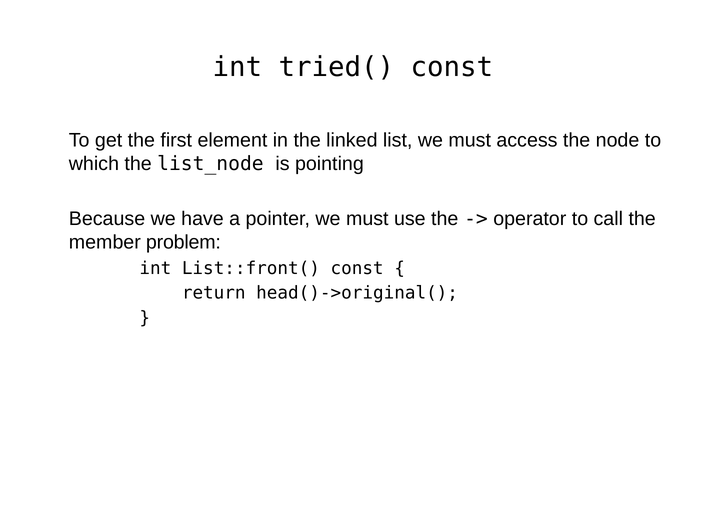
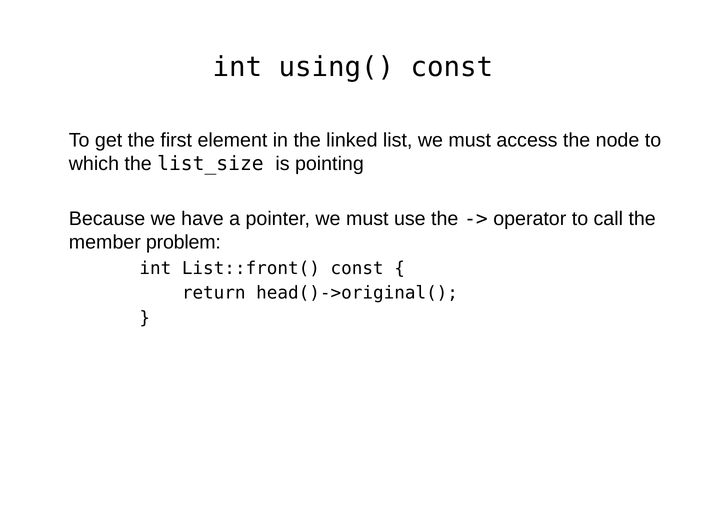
tried(: tried( -> using(
list_node: list_node -> list_size
